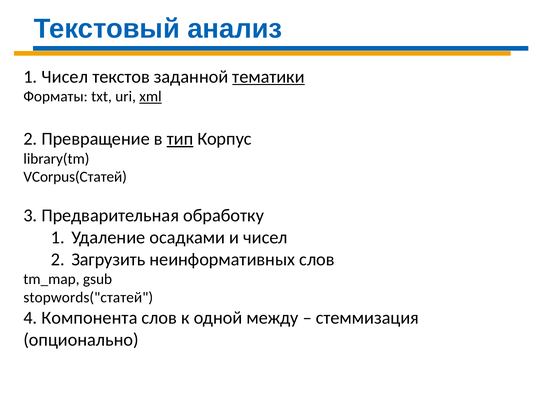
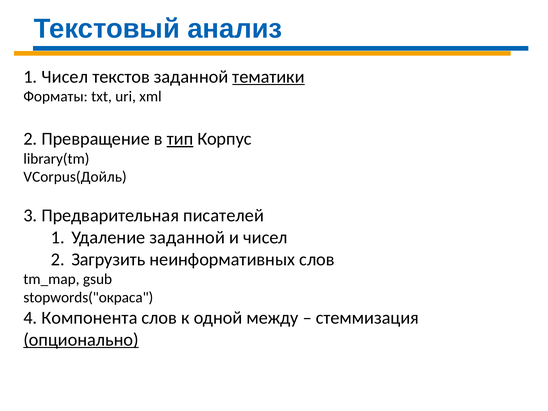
xml underline: present -> none
VCorpus(Статей: VCorpus(Статей -> VCorpus(Дойль
обработку: обработку -> писателей
Удаление осадками: осадками -> заданной
stopwords("статей: stopwords("статей -> stopwords("окраса
опционально underline: none -> present
